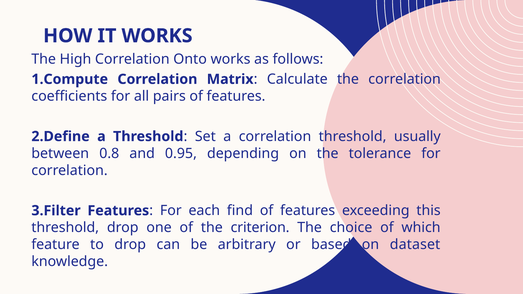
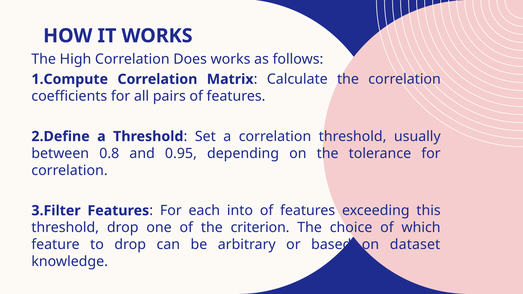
Onto: Onto -> Does
find: find -> into
